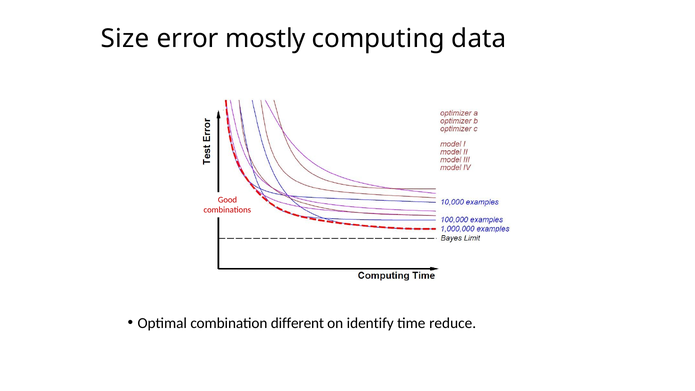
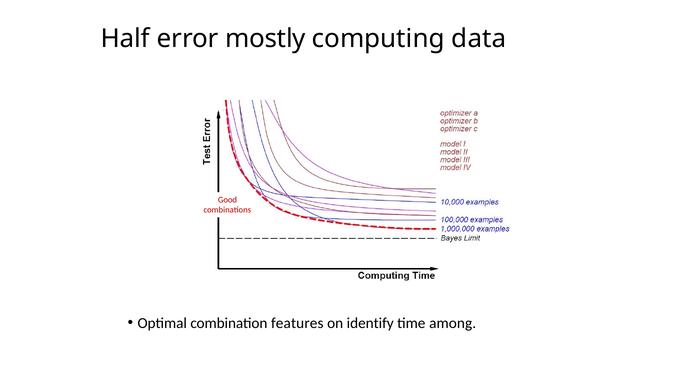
Size: Size -> Half
different: different -> features
reduce: reduce -> among
